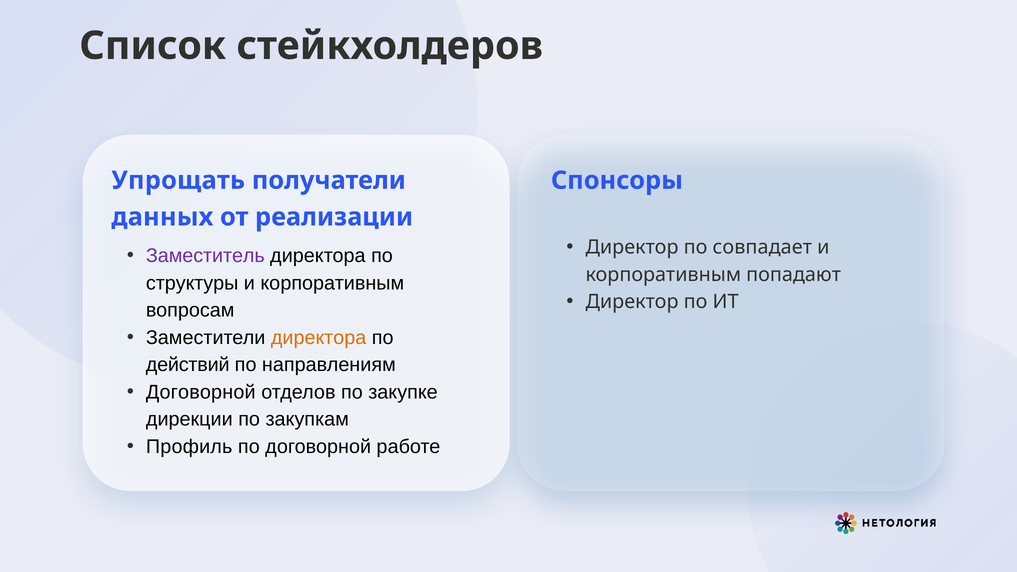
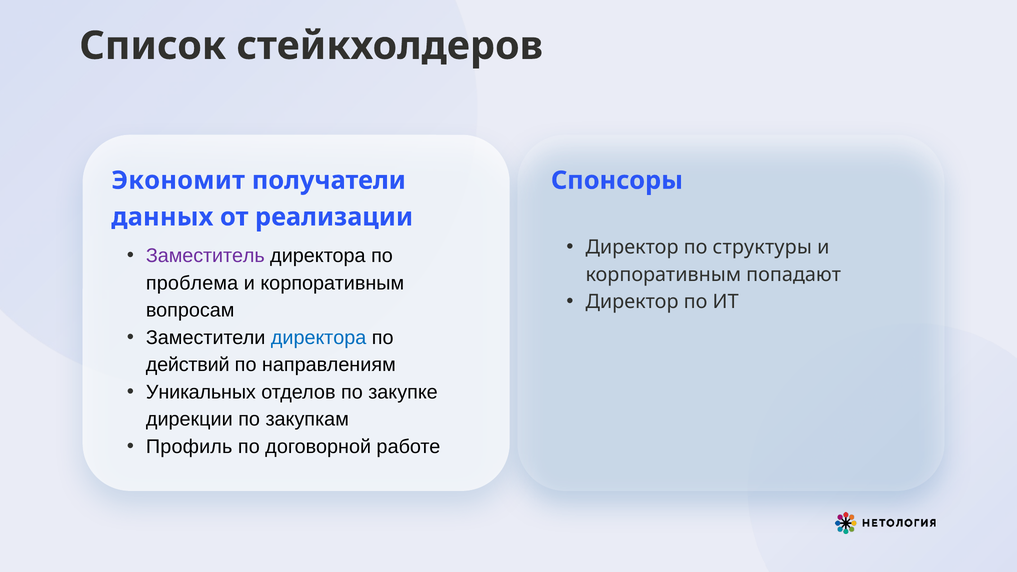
Упрощать: Упрощать -> Экономит
совпадает: совпадает -> структуры
структуры: структуры -> проблема
директора at (319, 338) colour: orange -> blue
Договорной at (201, 392): Договорной -> Уникальных
